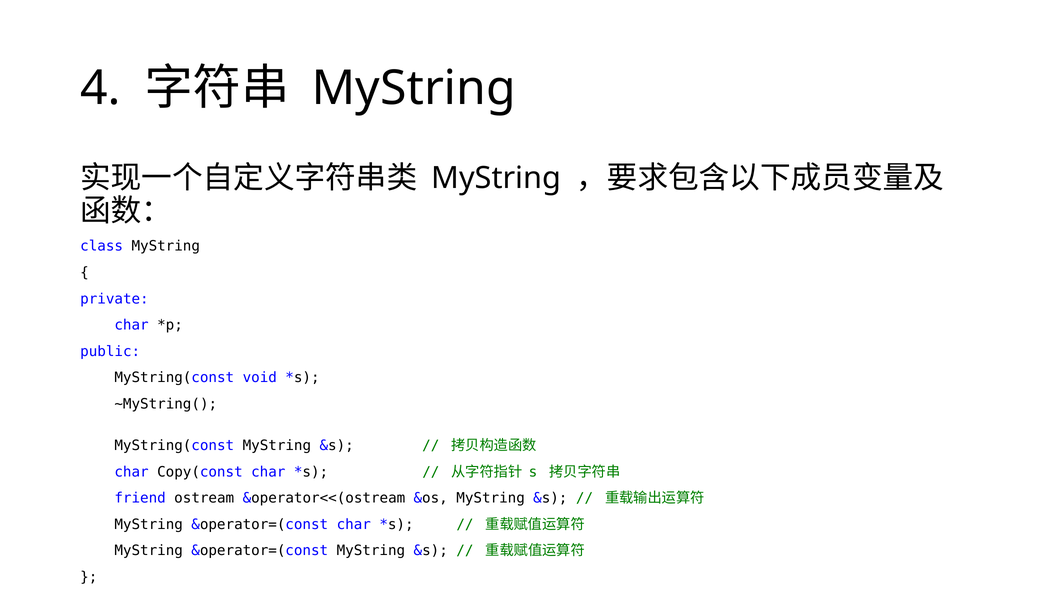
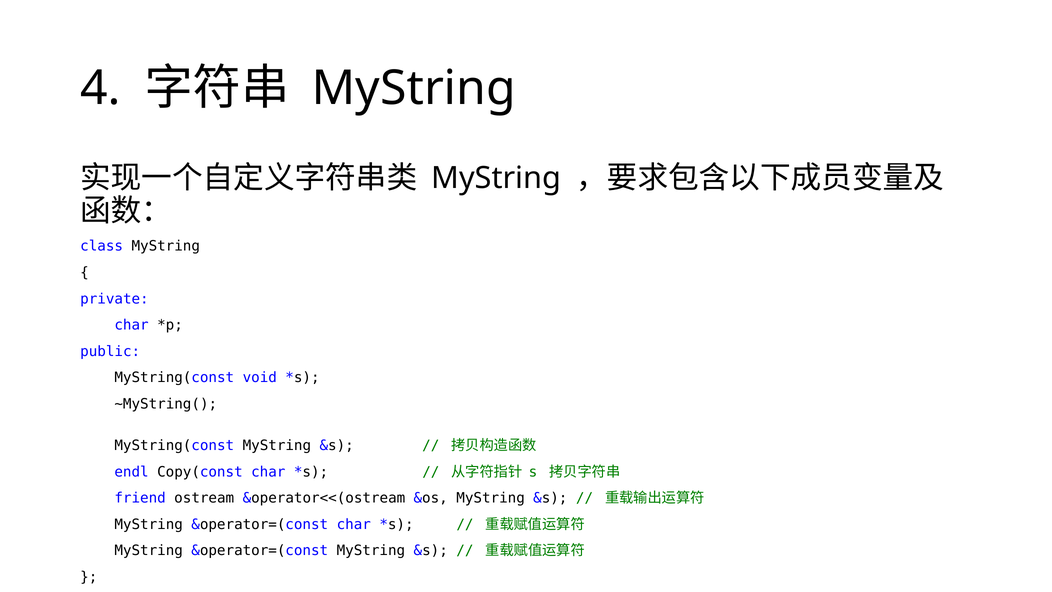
char at (132, 472): char -> endl
